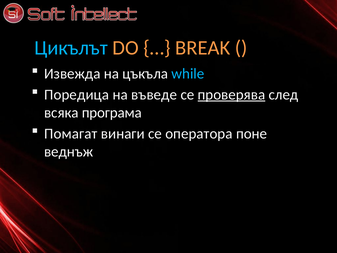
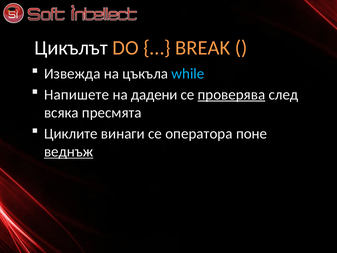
Цикълът colour: light blue -> white
Поредица: Поредица -> Напишете
въведе: въведе -> дадени
програма: програма -> пресмята
Помагат: Помагат -> Циклите
веднъж underline: none -> present
